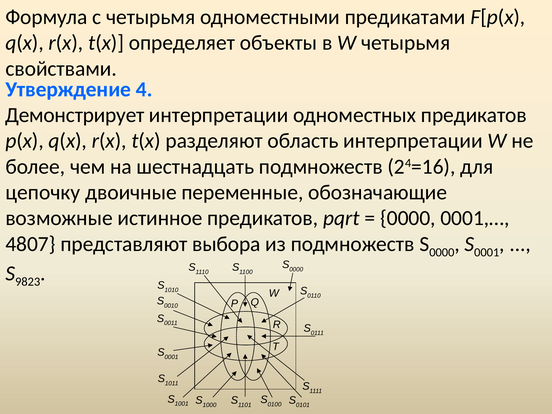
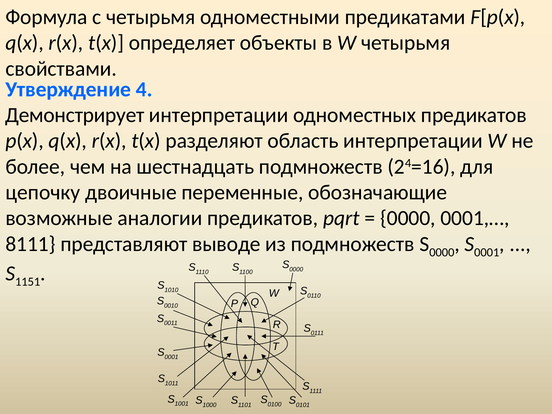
истинное: истинное -> аналогии
4807: 4807 -> 8111
выбора: выбора -> выводе
9823: 9823 -> 1151
